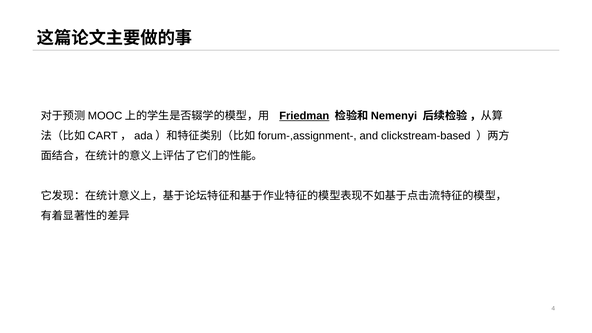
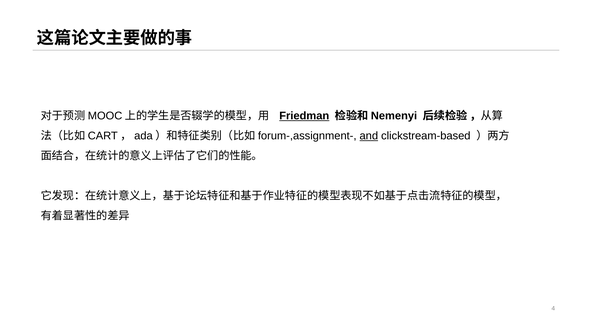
and underline: none -> present
